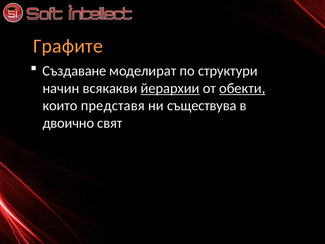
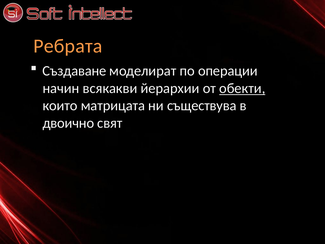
Графите: Графите -> Ребрата
структури: структури -> операции
йерархии underline: present -> none
представя: представя -> матрицата
